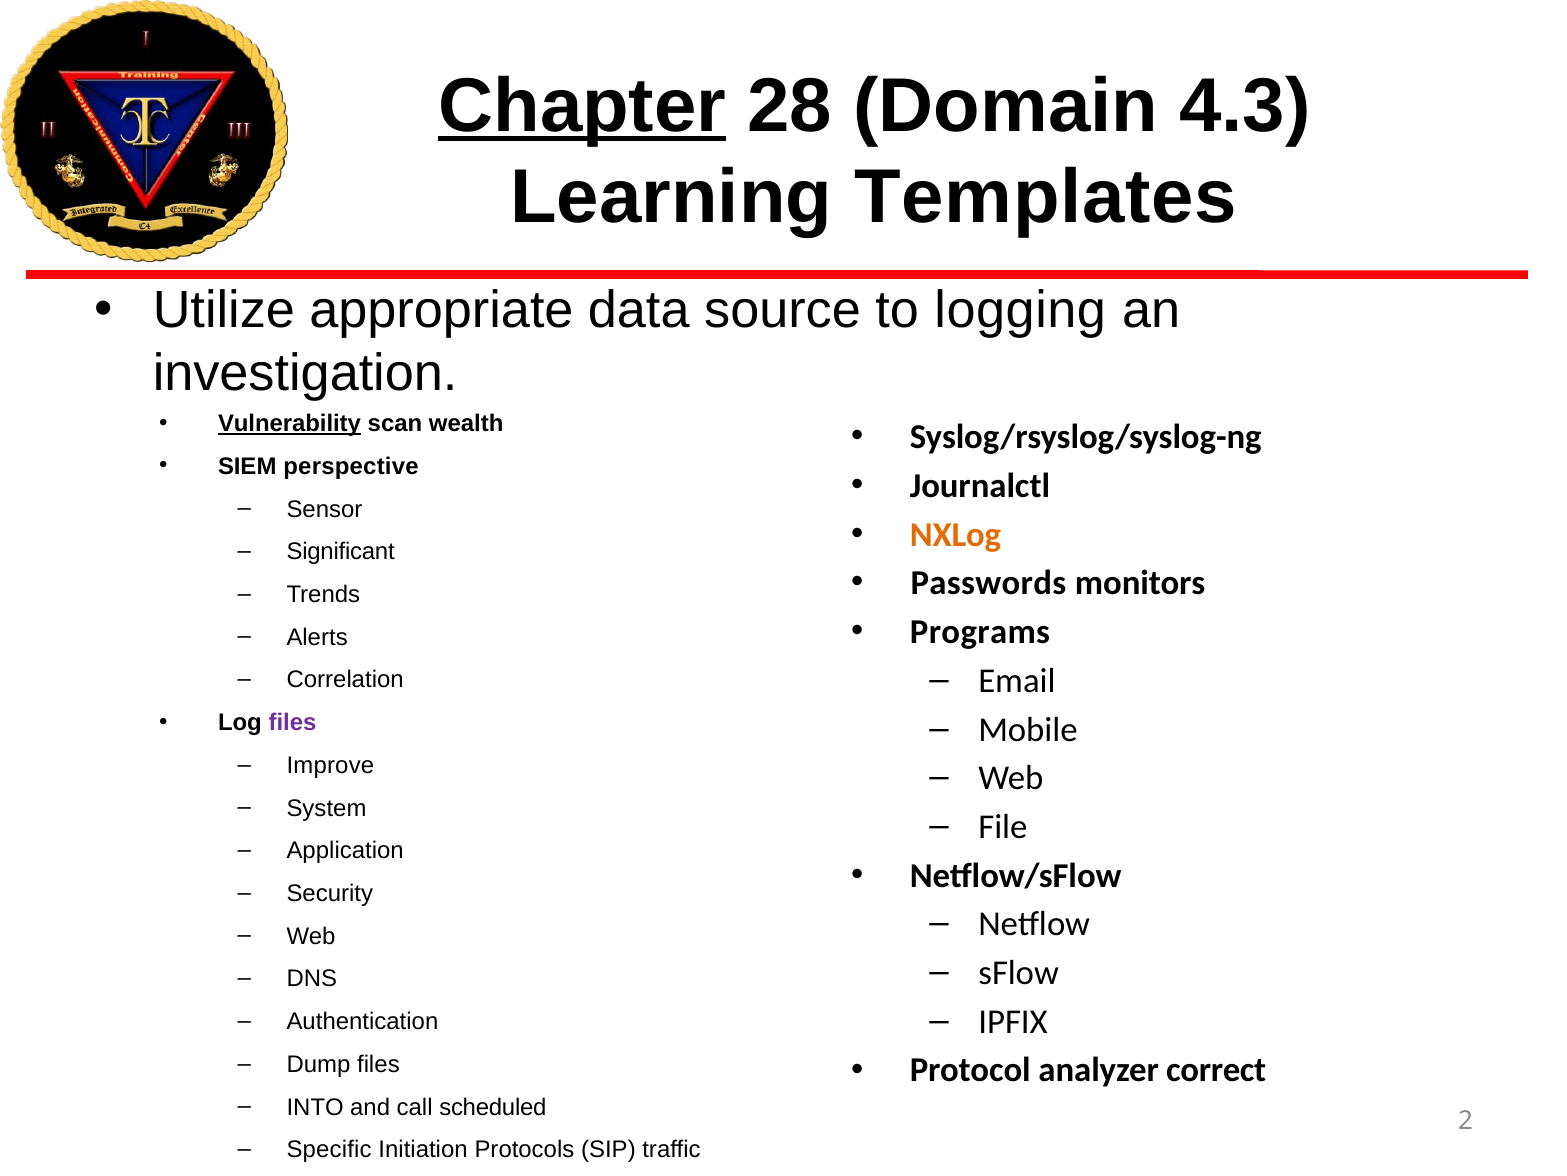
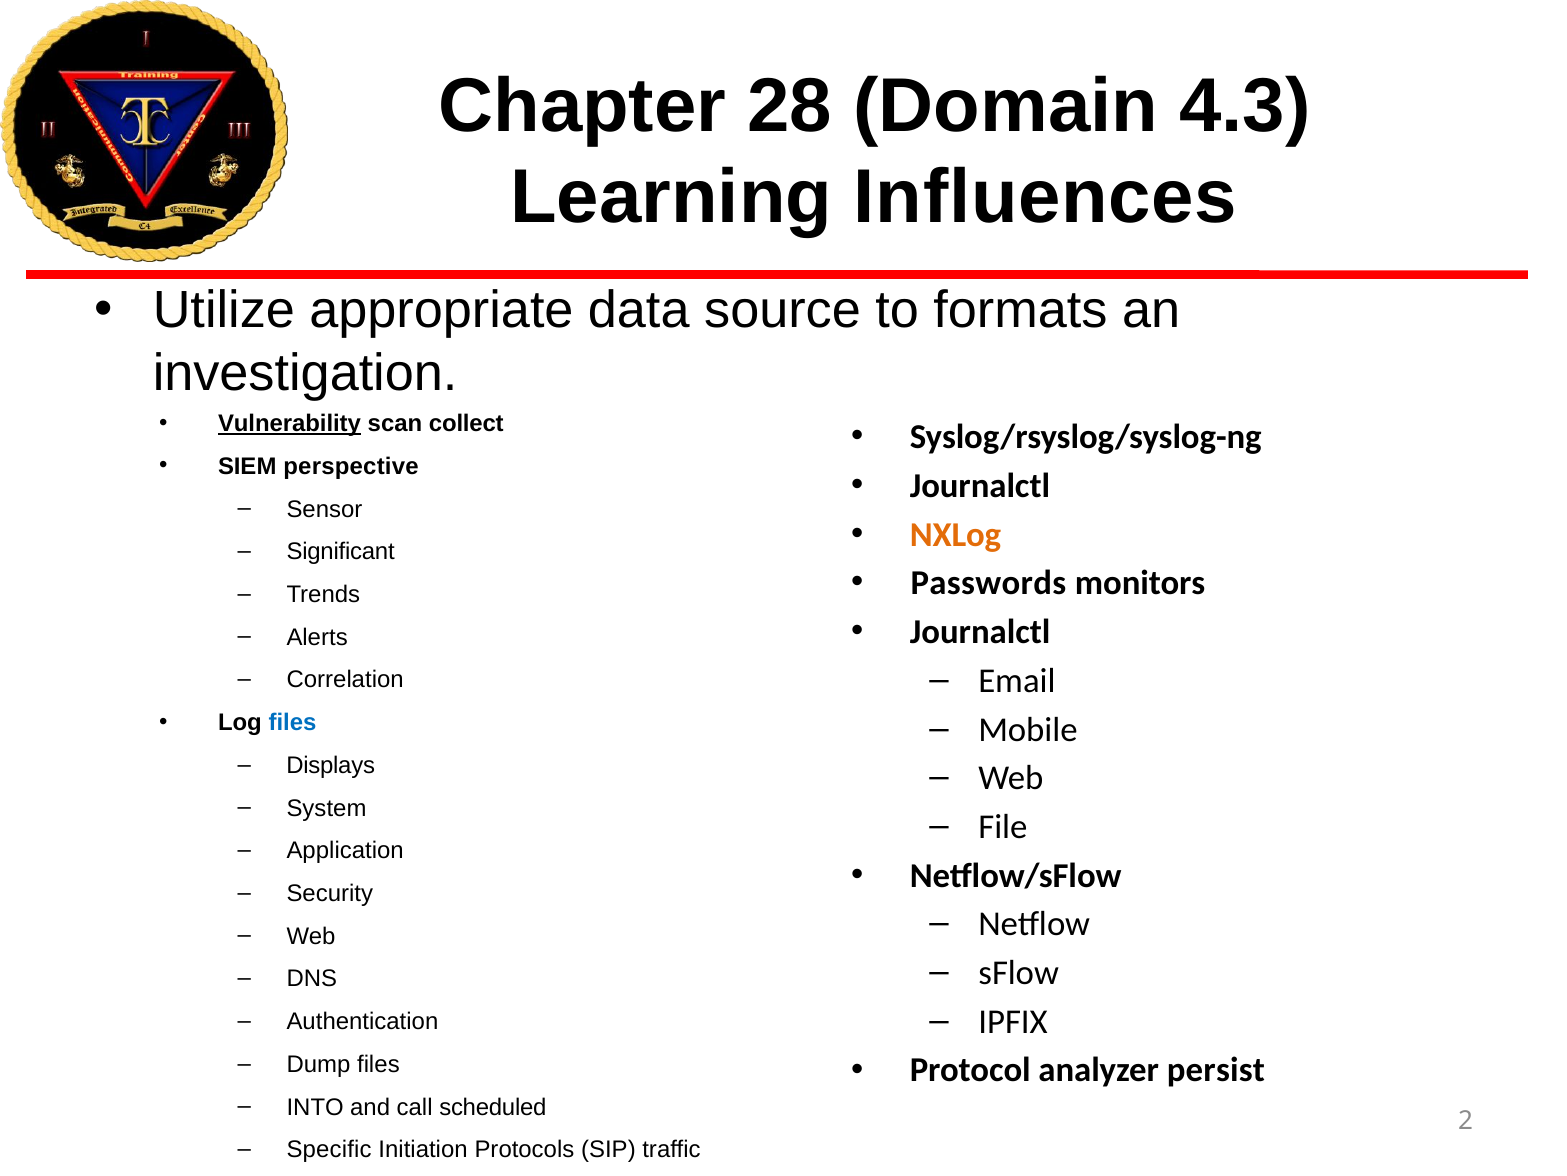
Chapter underline: present -> none
Templates: Templates -> Influences
logging: logging -> formats
wealth: wealth -> collect
Programs at (980, 632): Programs -> Journalctl
files at (293, 722) colour: purple -> blue
Improve: Improve -> Displays
correct: correct -> persist
